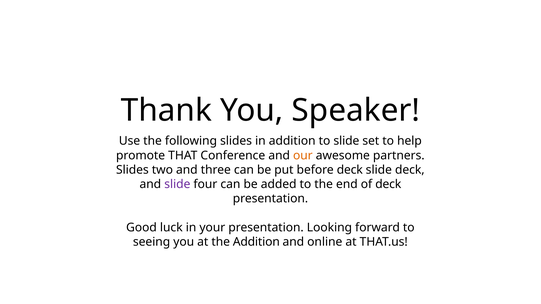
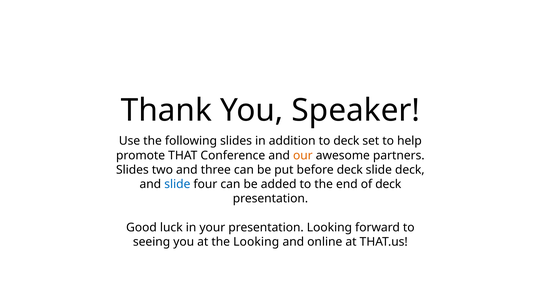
to slide: slide -> deck
slide at (177, 184) colour: purple -> blue
the Addition: Addition -> Looking
